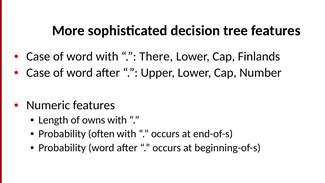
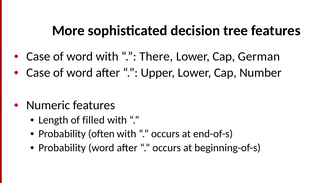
Finlands: Finlands -> German
owns: owns -> filled
